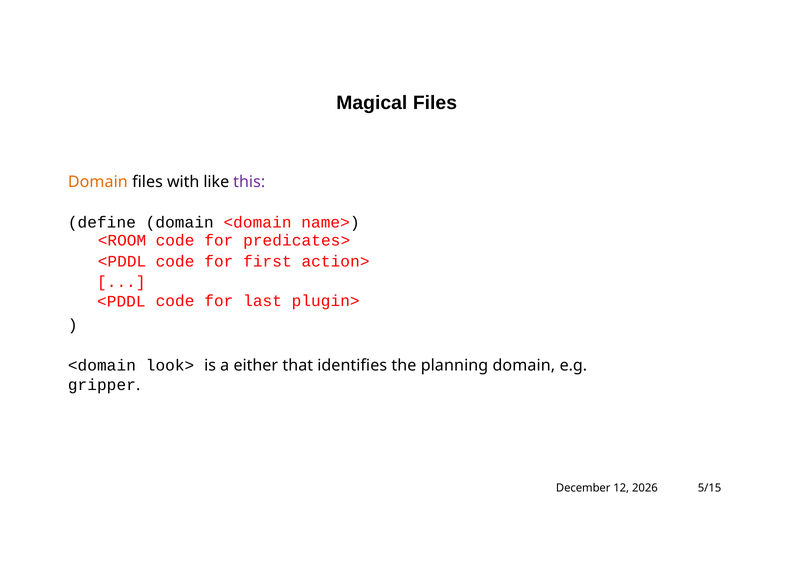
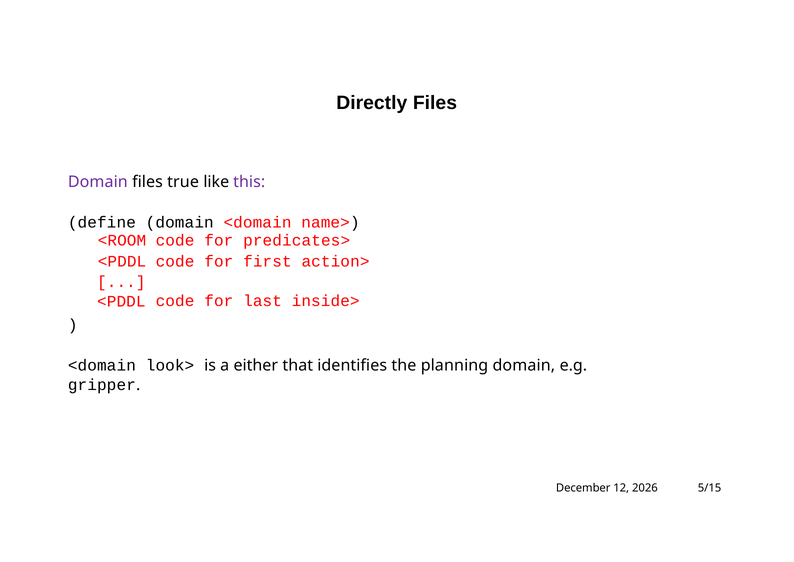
Magical: Magical -> Directly
Domain at (98, 182) colour: orange -> purple
with: with -> true
plugin>: plugin> -> inside>
